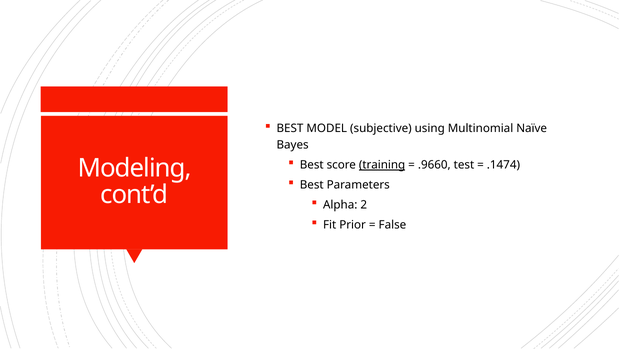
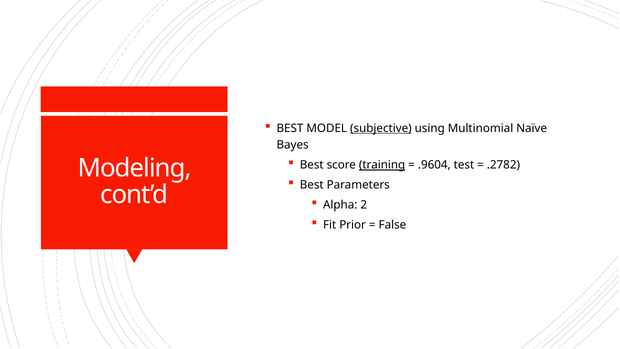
subjective underline: none -> present
.9660: .9660 -> .9604
.1474: .1474 -> .2782
